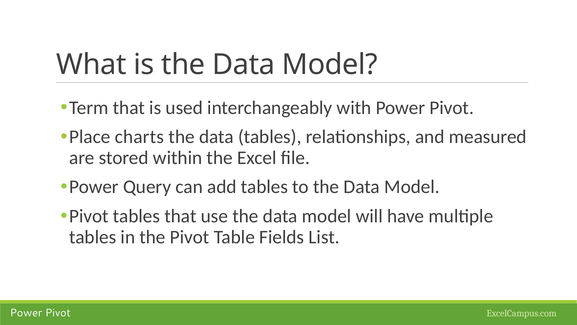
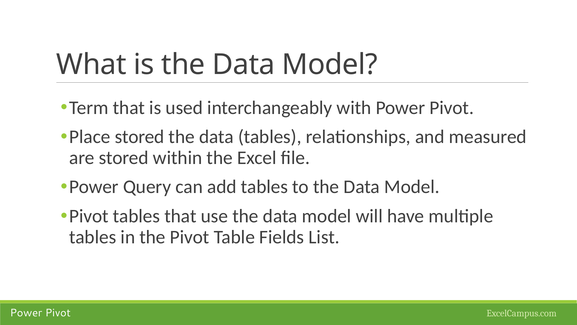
Place charts: charts -> stored
